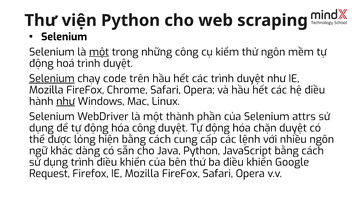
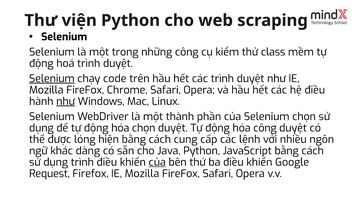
một at (99, 52) underline: present -> none
thử ngôn: ngôn -> class
Selenium attrs: attrs -> chọn
hóa công: công -> chọn
hóa chặn: chặn -> công
của at (157, 162) underline: none -> present
